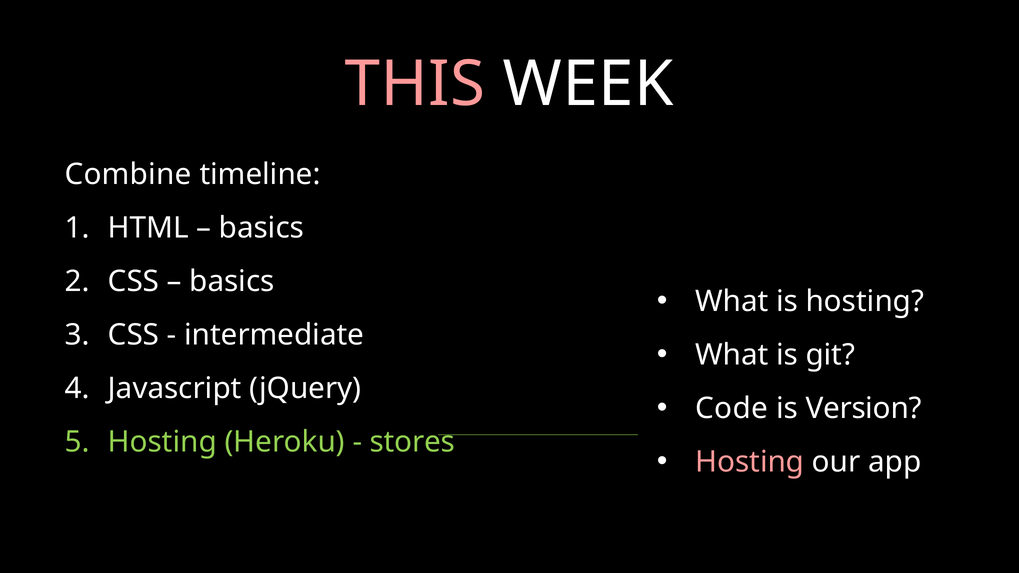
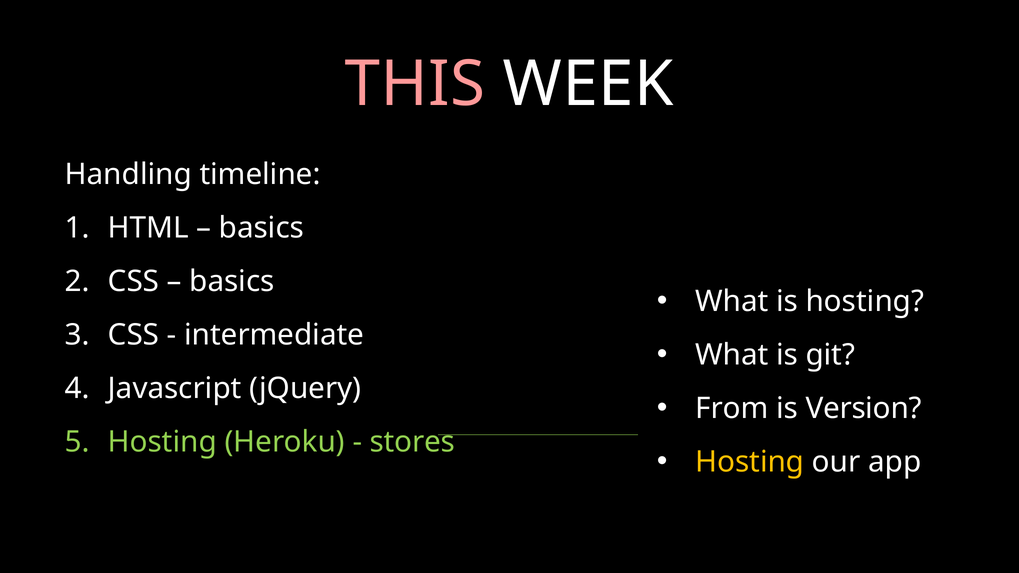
Combine: Combine -> Handling
Code: Code -> From
Hosting at (750, 462) colour: pink -> yellow
